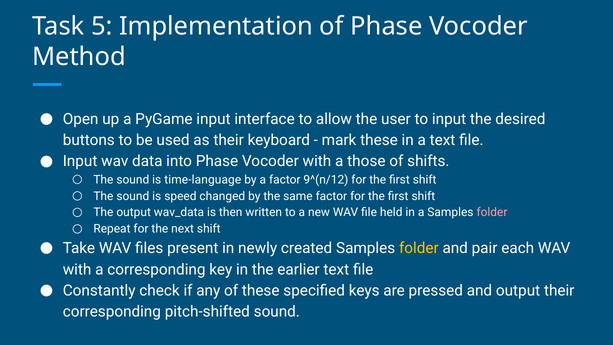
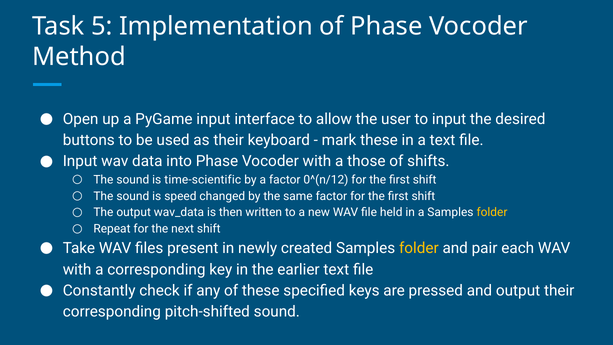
time-language: time-language -> time-scientific
9^(n/12: 9^(n/12 -> 0^(n/12
folder at (492, 212) colour: pink -> yellow
